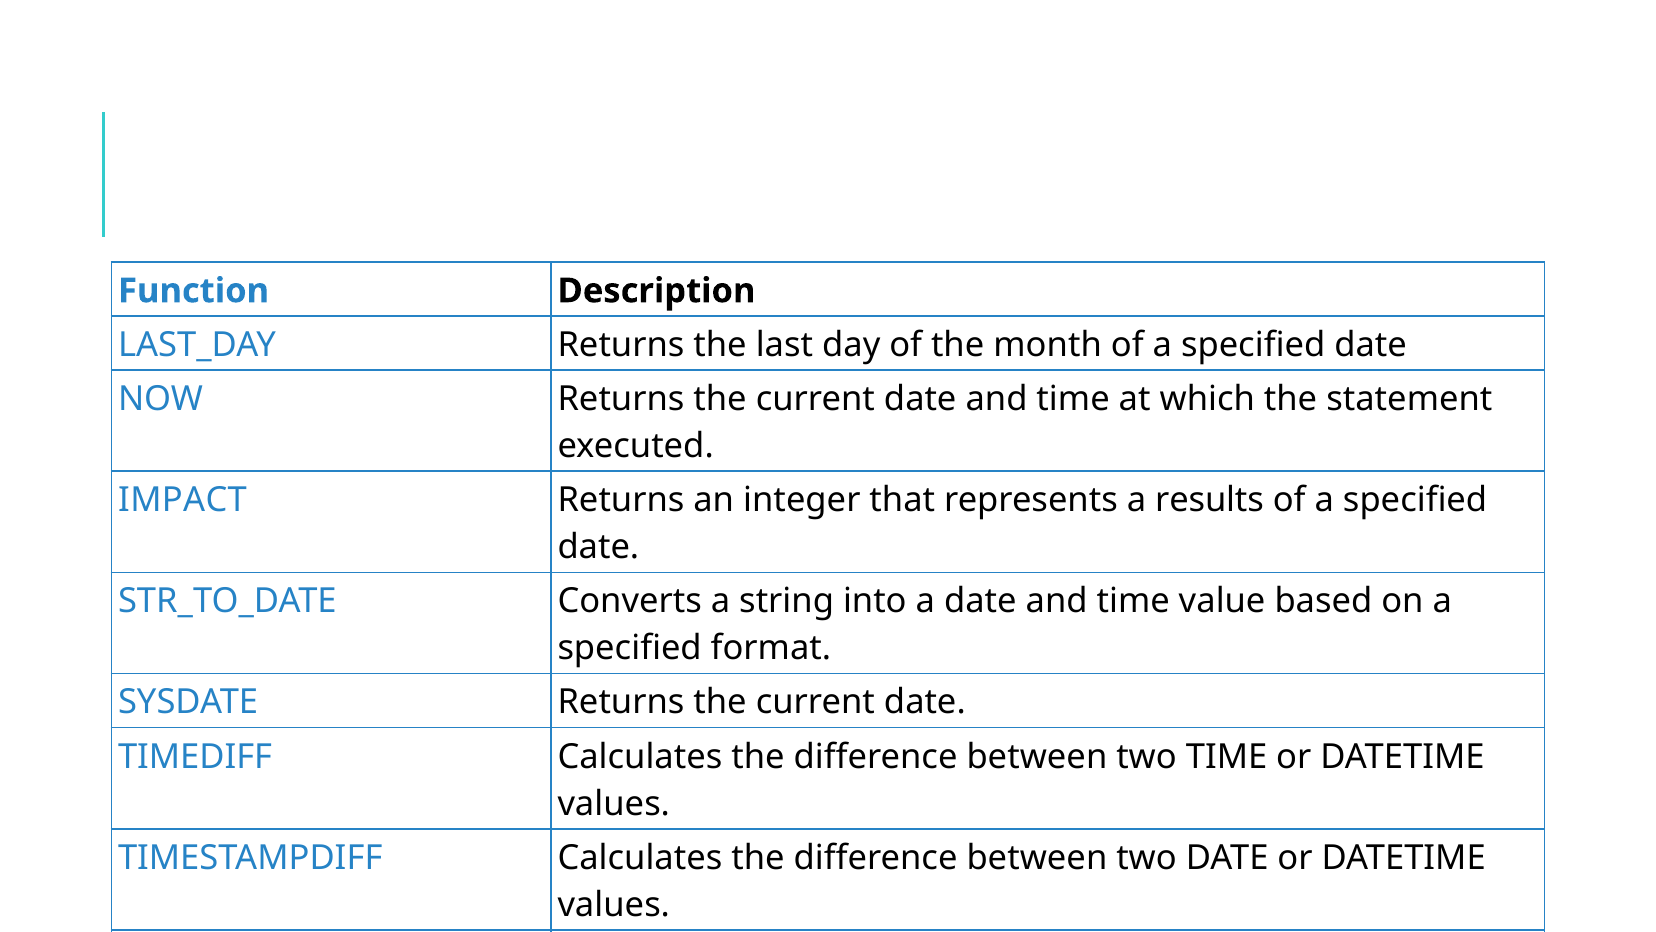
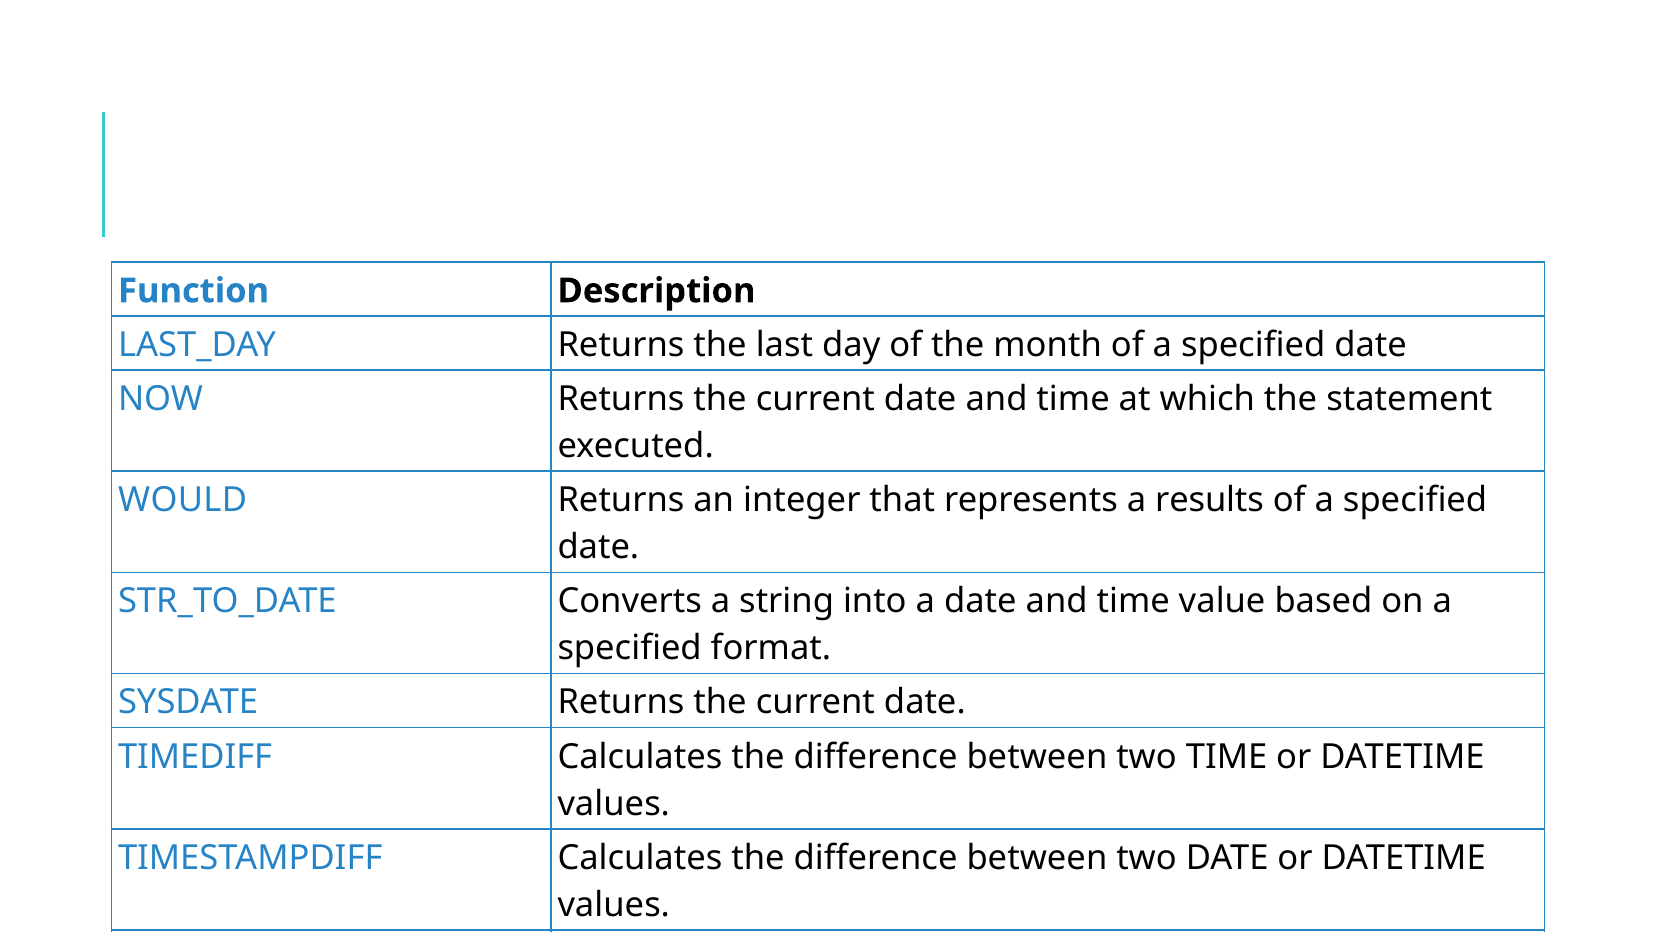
IMPACT: IMPACT -> WOULD
